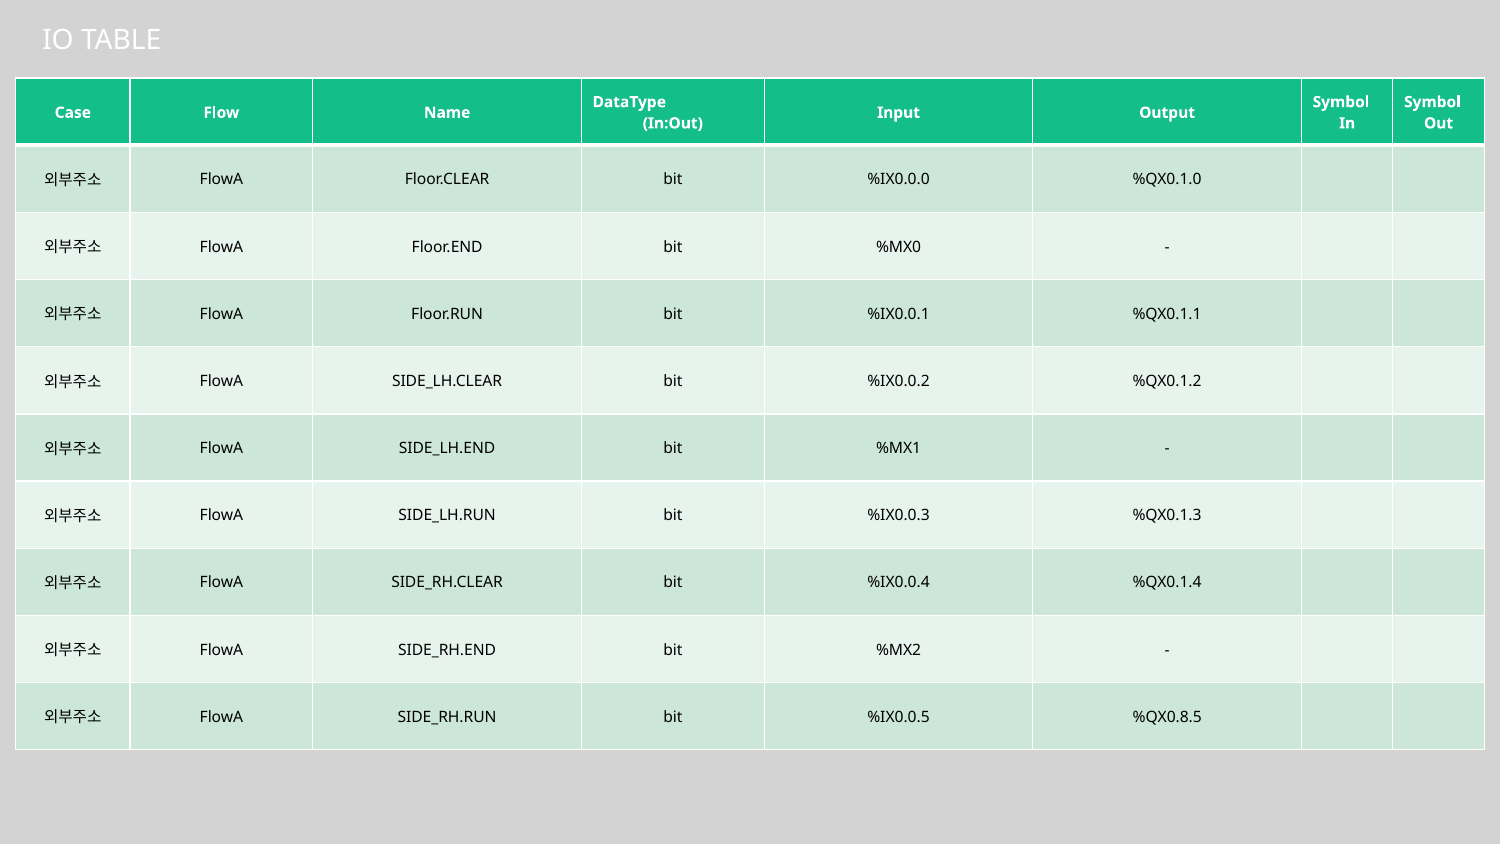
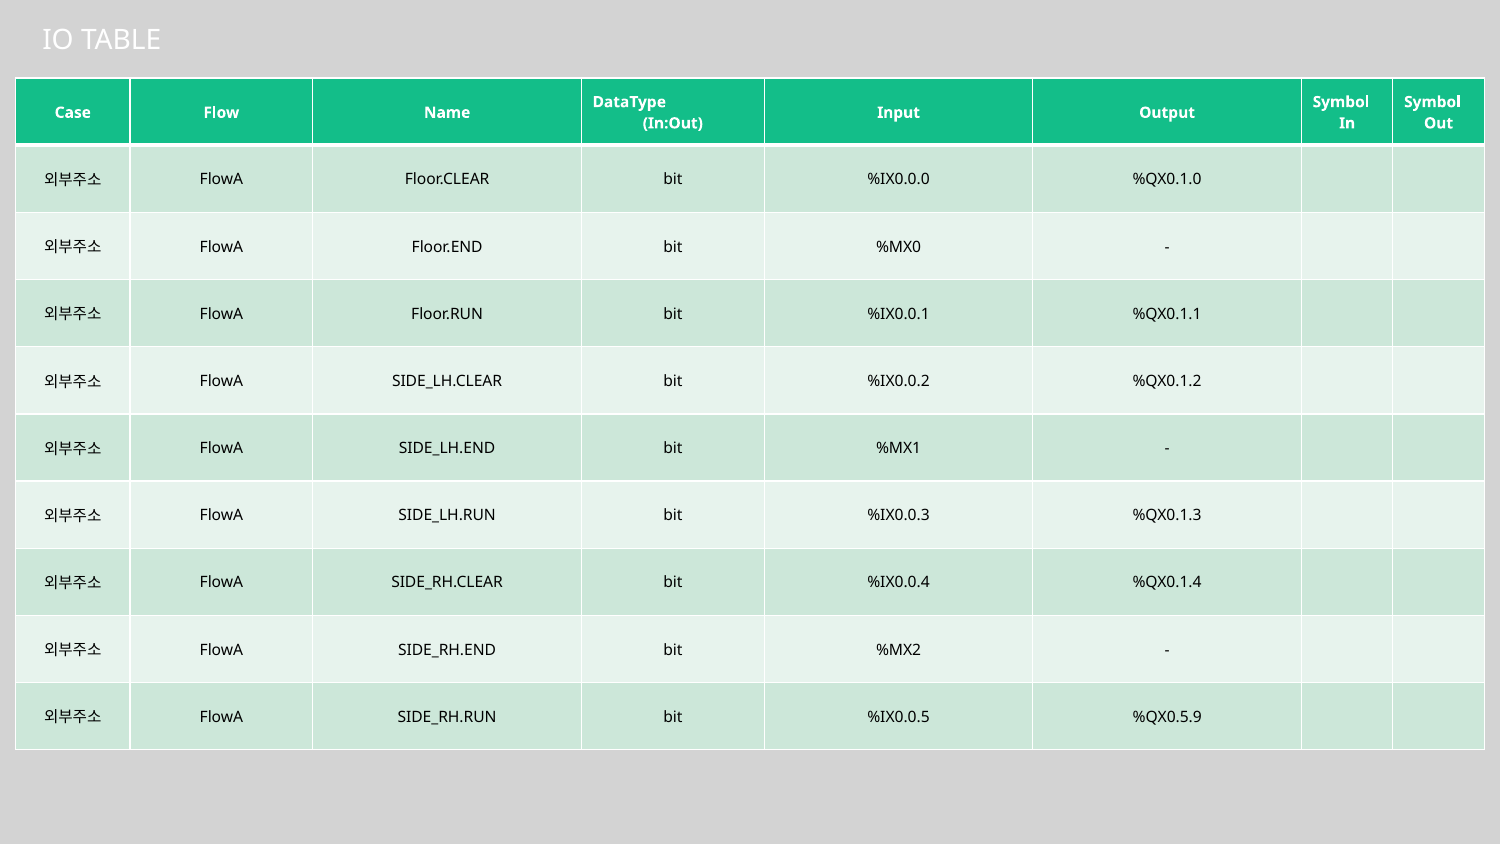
%QX0.8.5: %QX0.8.5 -> %QX0.5.9
